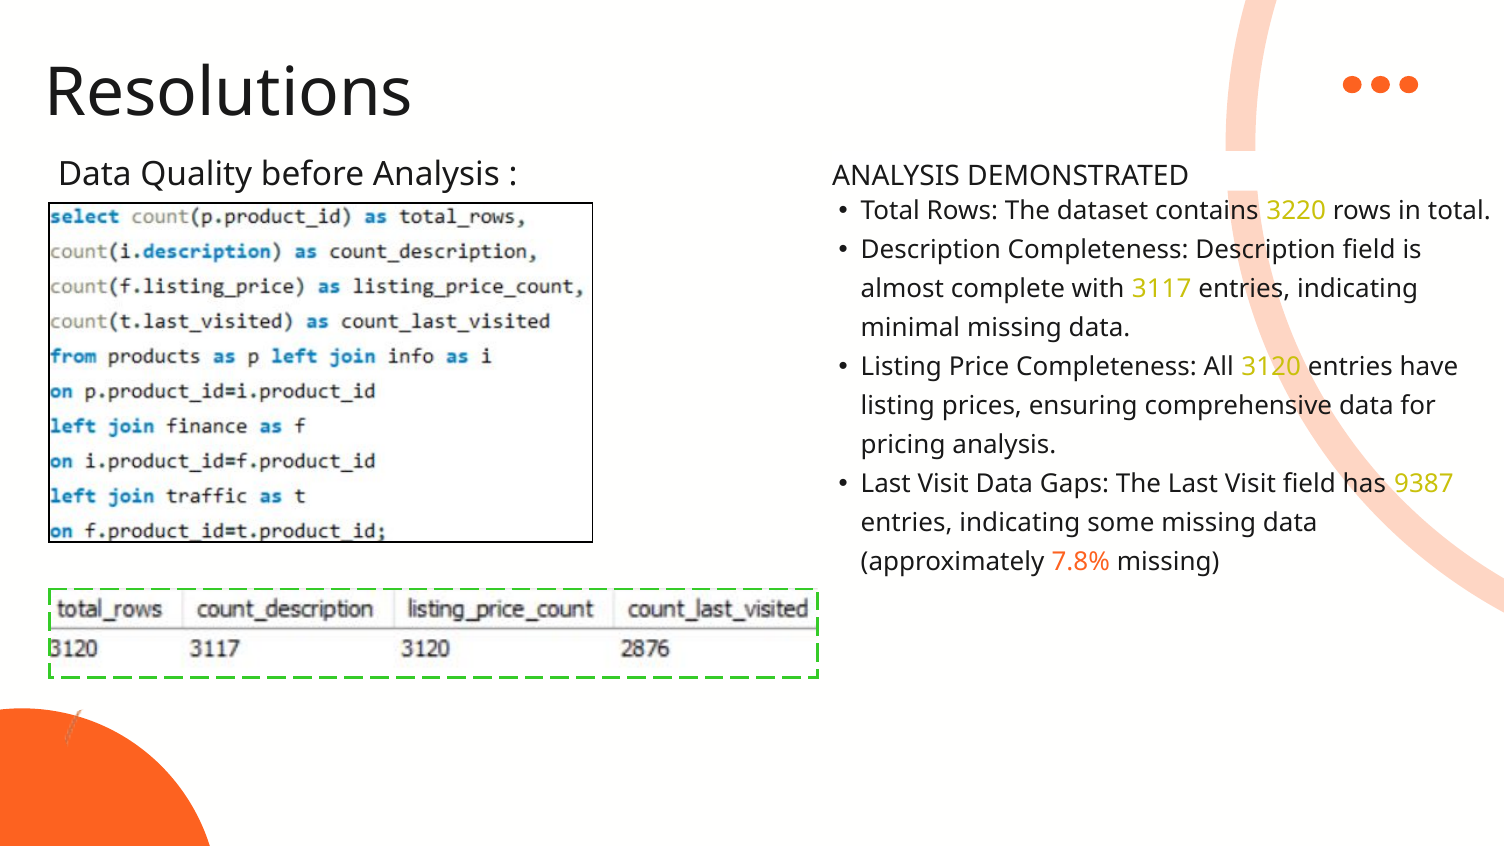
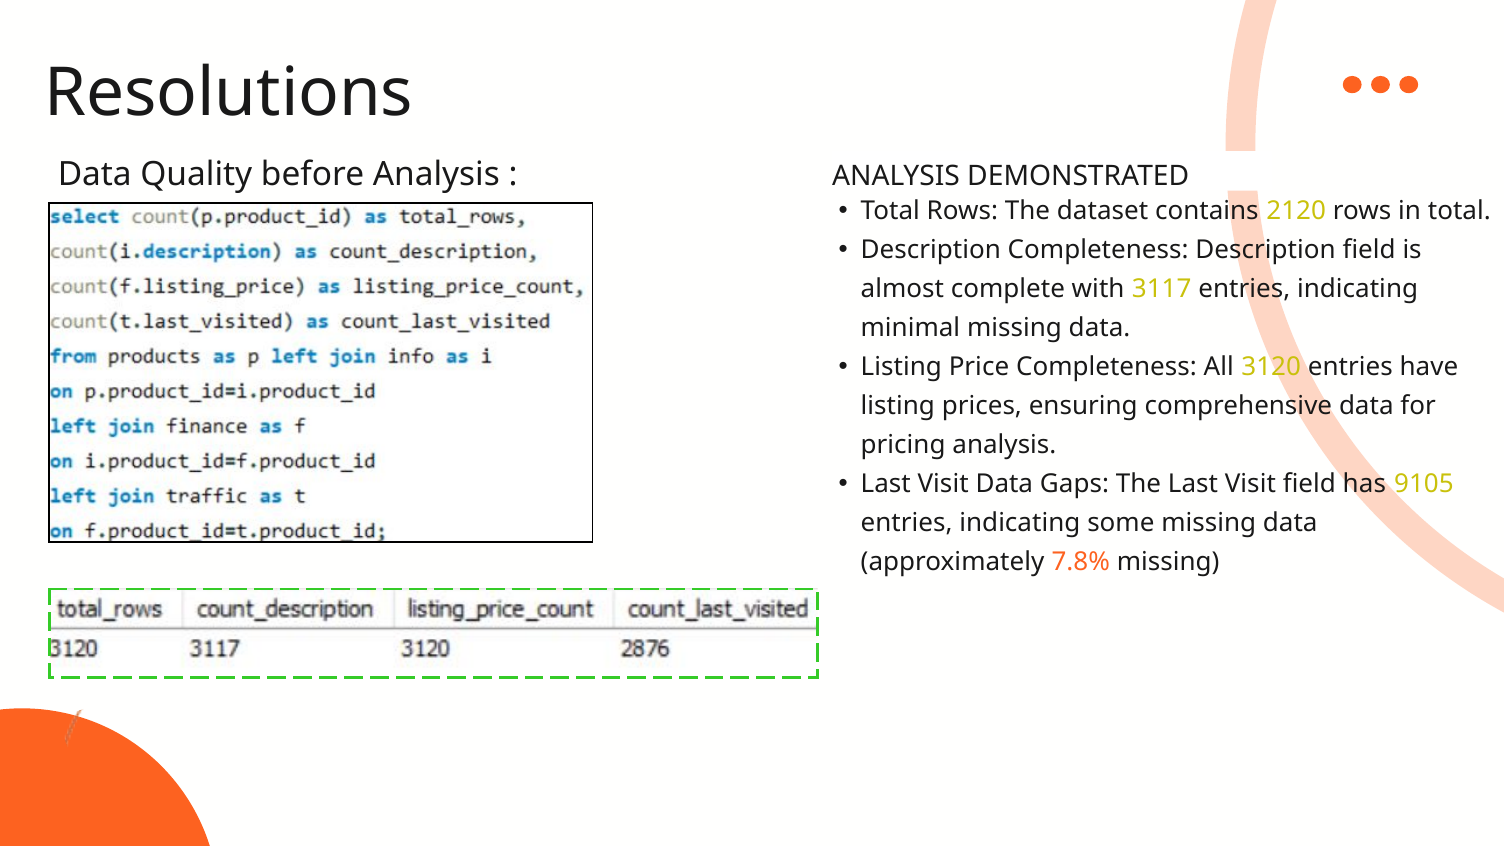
3220: 3220 -> 2120
9387: 9387 -> 9105
